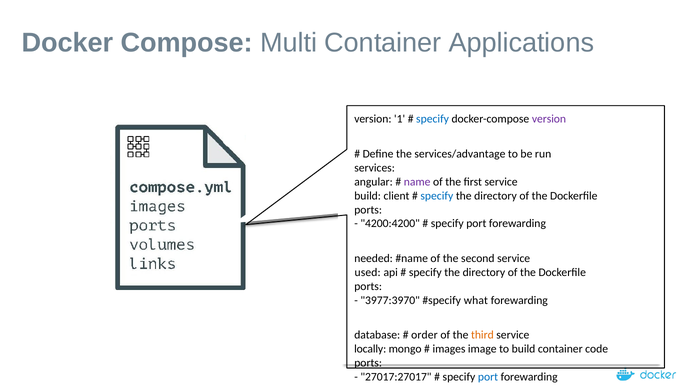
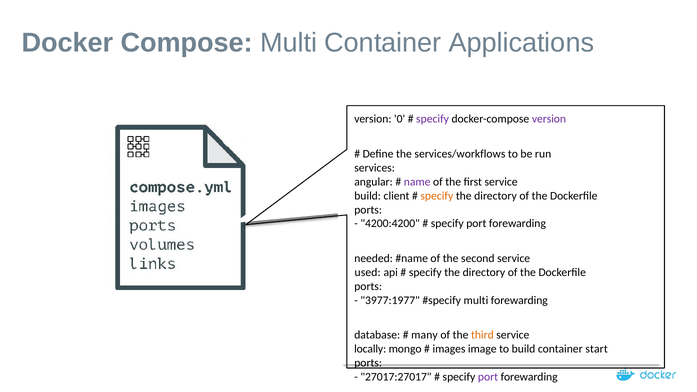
1: 1 -> 0
specify at (433, 119) colour: blue -> purple
services/advantage: services/advantage -> services/workflows
specify at (437, 196) colour: blue -> orange
3977:3970: 3977:3970 -> 3977:1977
what at (476, 300): what -> multi
order: order -> many
code: code -> start
port at (488, 377) colour: blue -> purple
